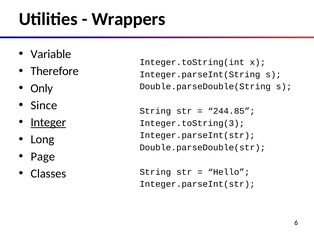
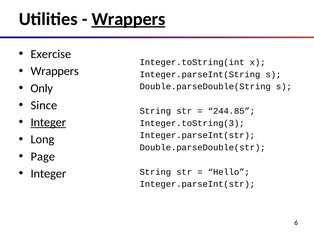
Wrappers at (128, 19) underline: none -> present
Variable: Variable -> Exercise
Therefore at (55, 71): Therefore -> Wrappers
Classes at (48, 174): Classes -> Integer
